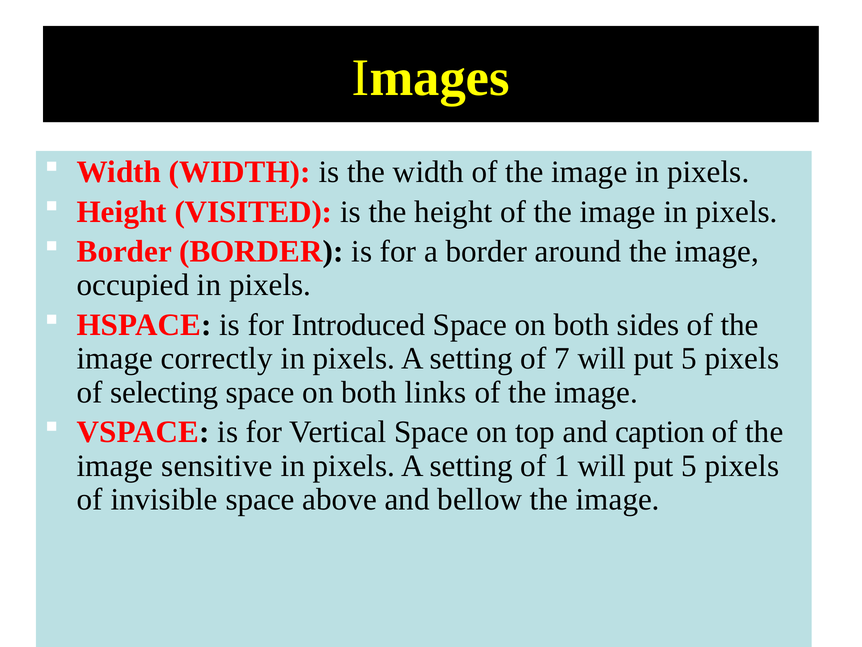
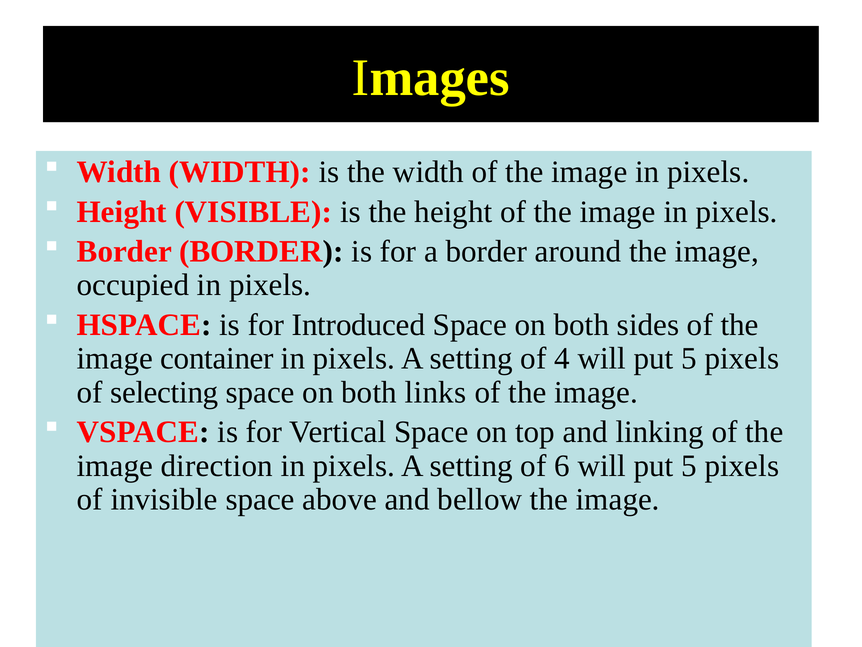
VISITED: VISITED -> VISIBLE
correctly: correctly -> container
7: 7 -> 4
caption: caption -> linking
sensitive: sensitive -> direction
1: 1 -> 6
